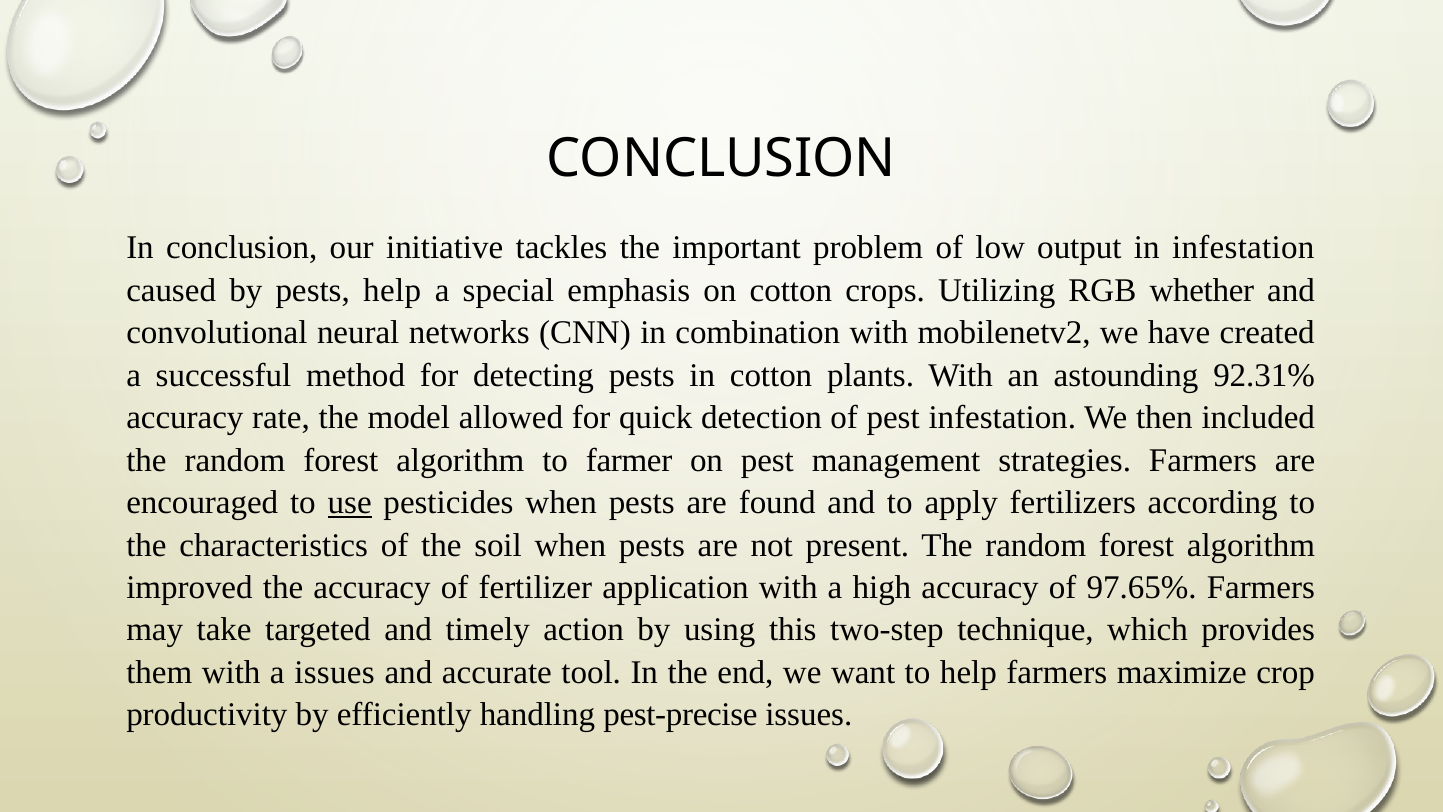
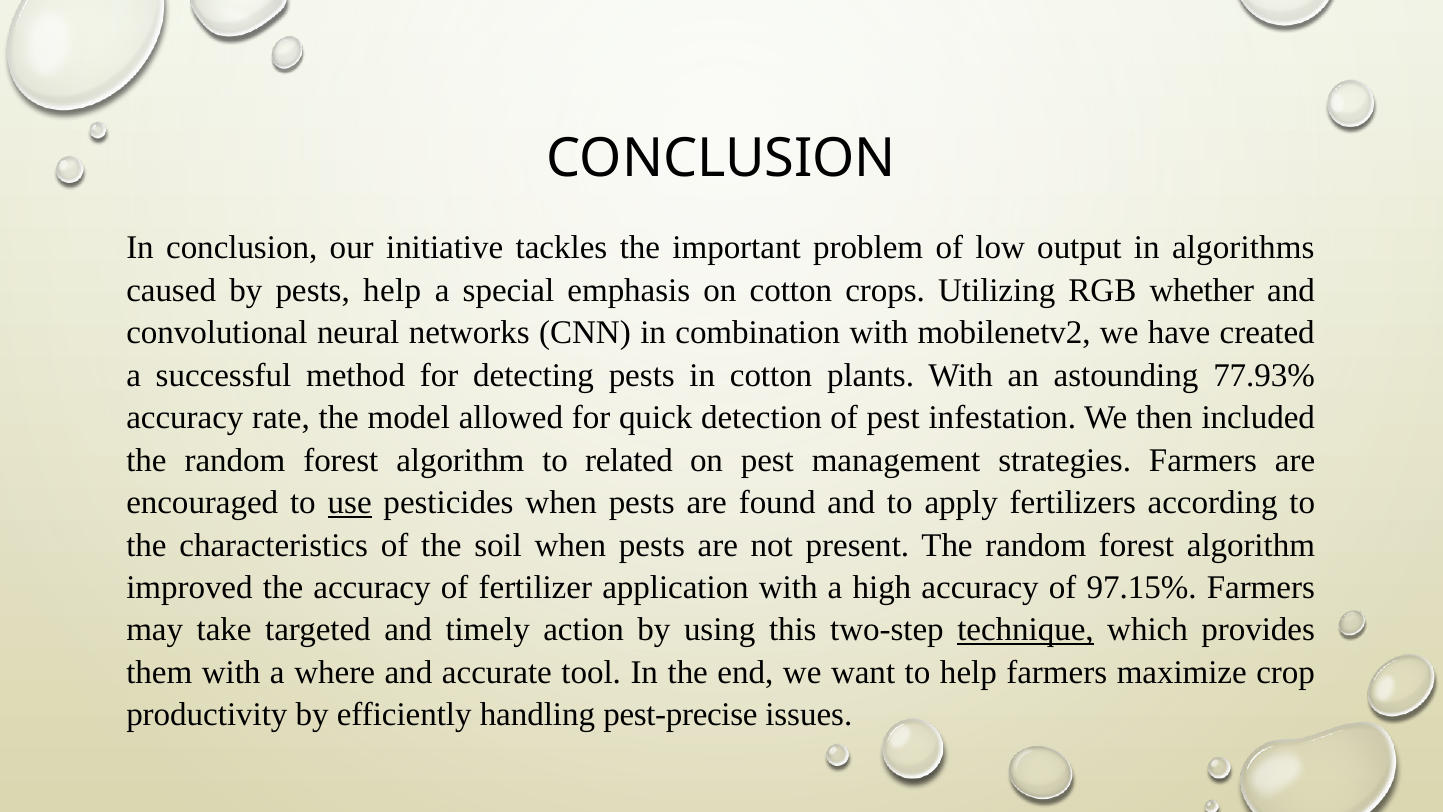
in infestation: infestation -> algorithms
92.31%: 92.31% -> 77.93%
farmer: farmer -> related
97.65%: 97.65% -> 97.15%
technique underline: none -> present
a issues: issues -> where
